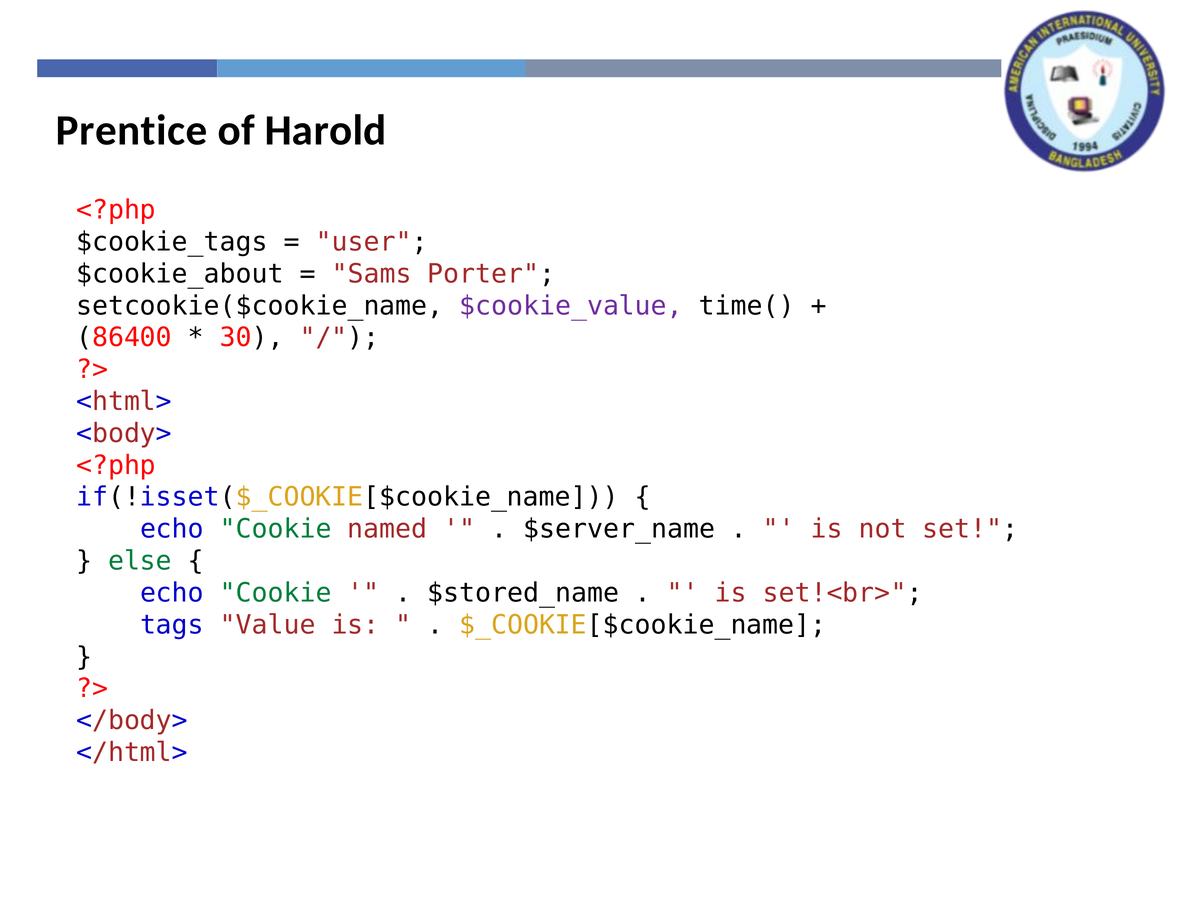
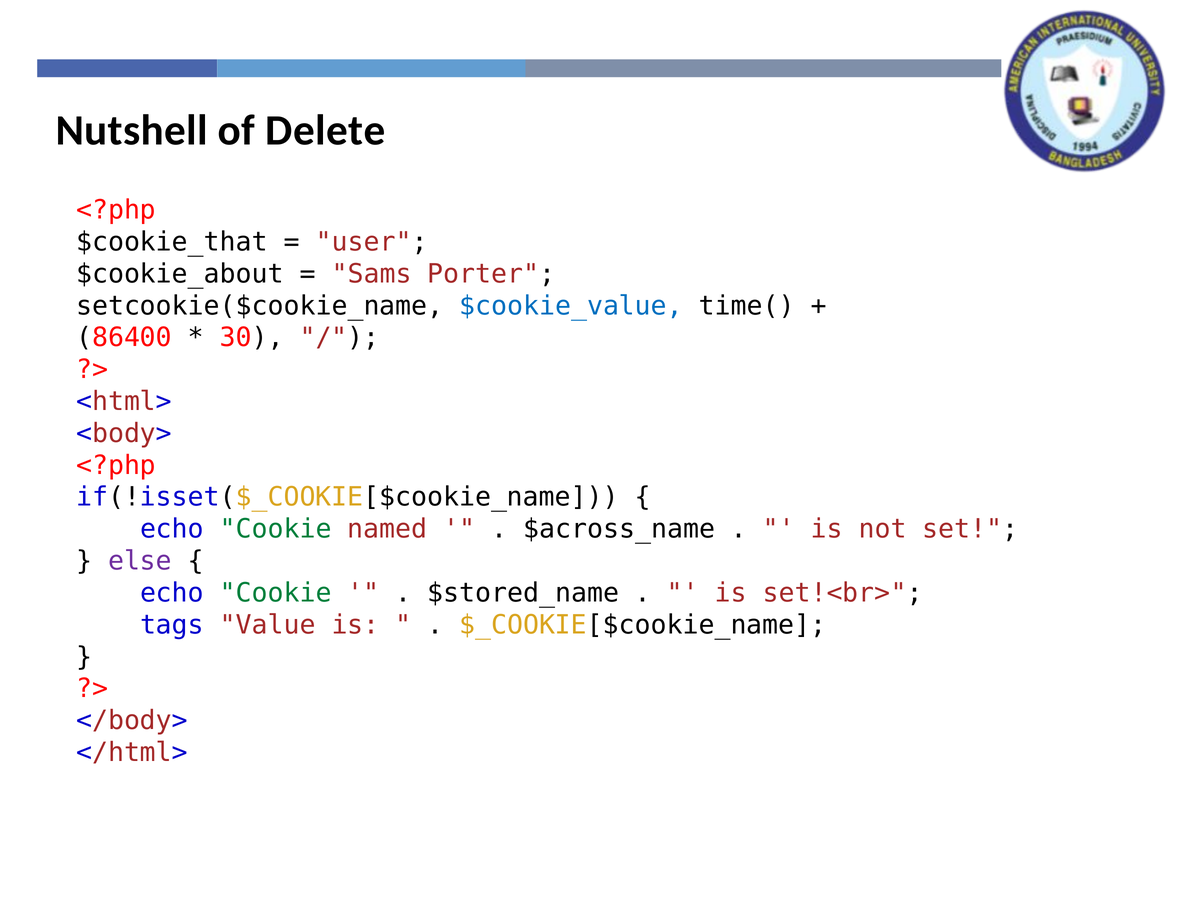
Prentice: Prentice -> Nutshell
Harold: Harold -> Delete
$cookie_tags: $cookie_tags -> $cookie_that
$cookie_value colour: purple -> blue
$server_name: $server_name -> $across_name
else colour: green -> purple
